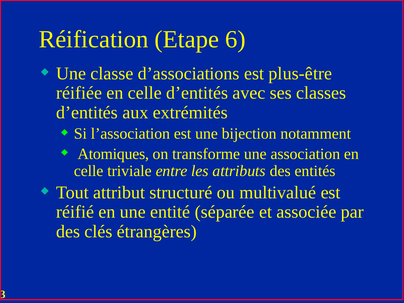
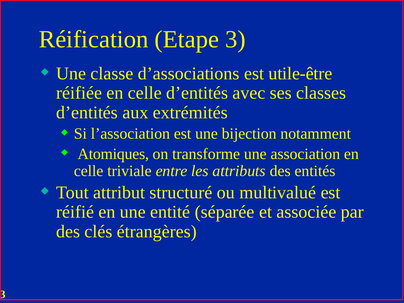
6: 6 -> 3
plus-être: plus-être -> utile-être
